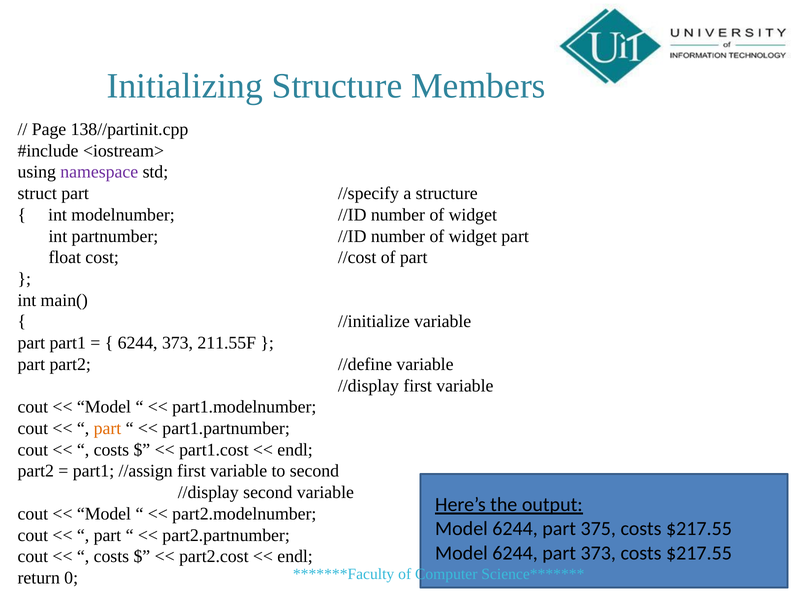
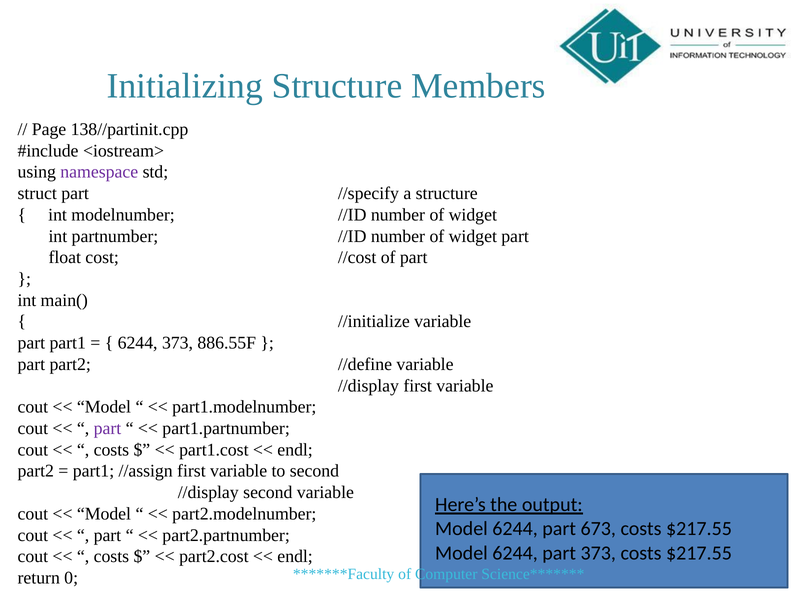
211.55F: 211.55F -> 886.55F
part at (107, 428) colour: orange -> purple
375: 375 -> 673
